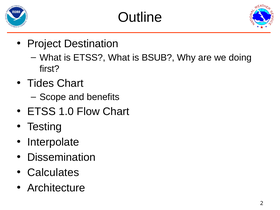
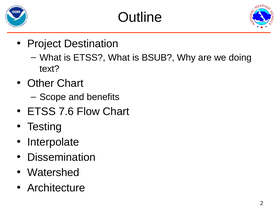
first: first -> text
Tides: Tides -> Other
1.0: 1.0 -> 7.6
Calculates: Calculates -> Watershed
